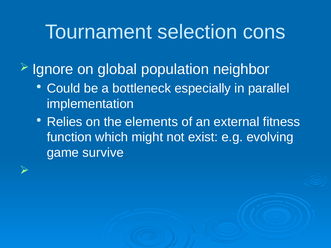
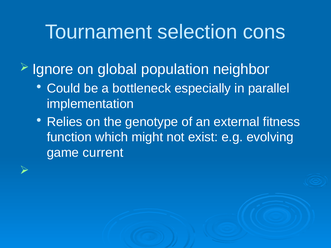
elements: elements -> genotype
survive: survive -> current
